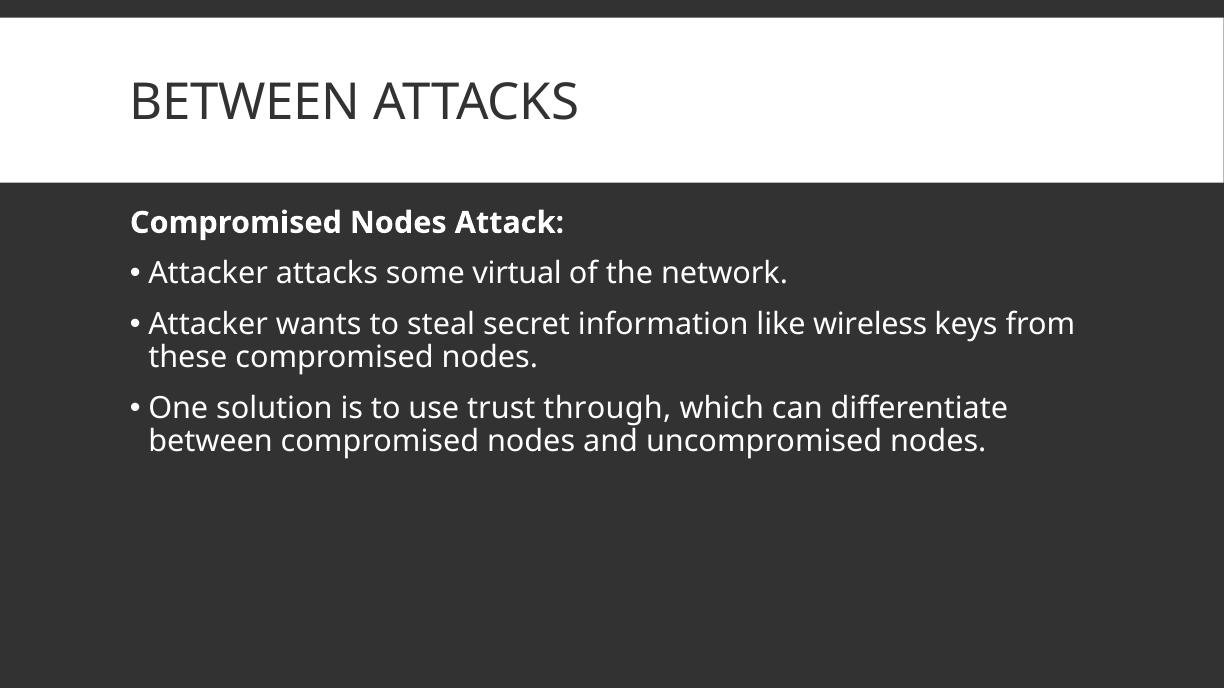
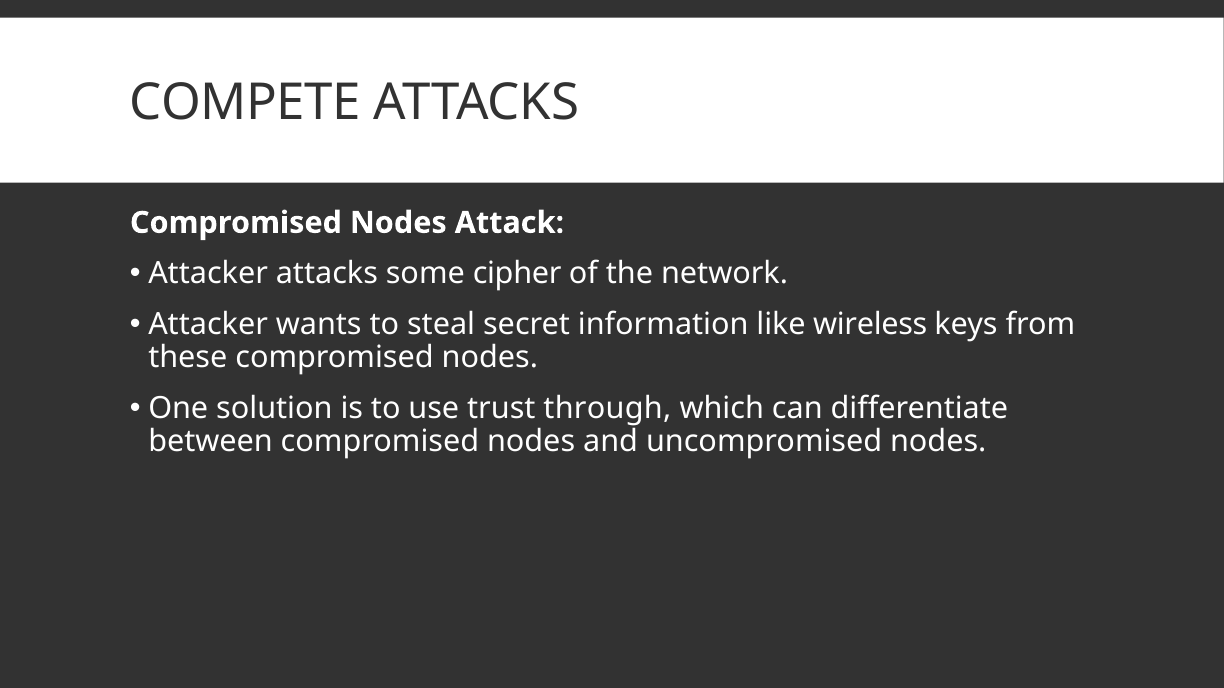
BETWEEN at (245, 103): BETWEEN -> COMPETE
virtual: virtual -> cipher
